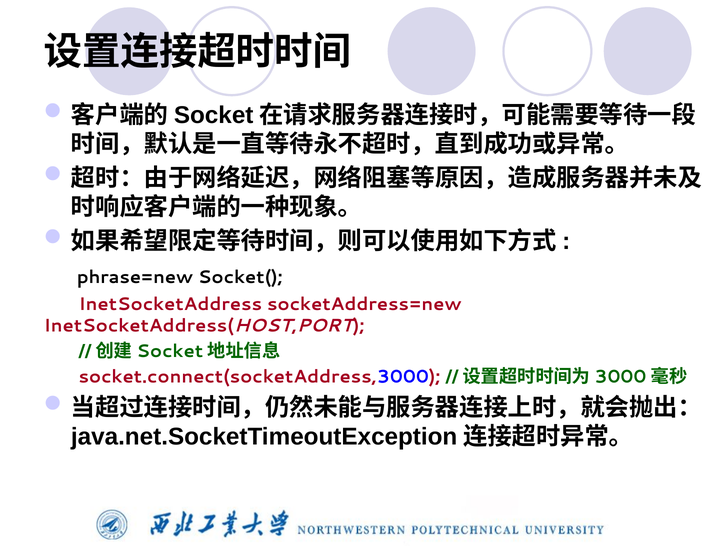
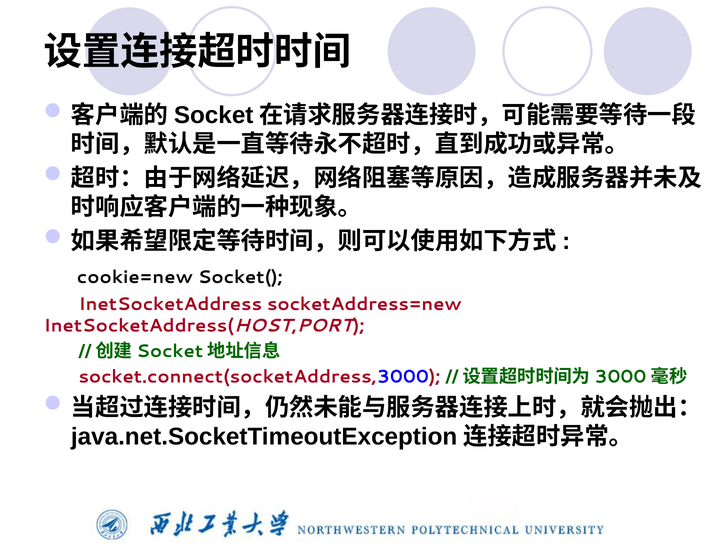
phrase=new: phrase=new -> cookie=new
